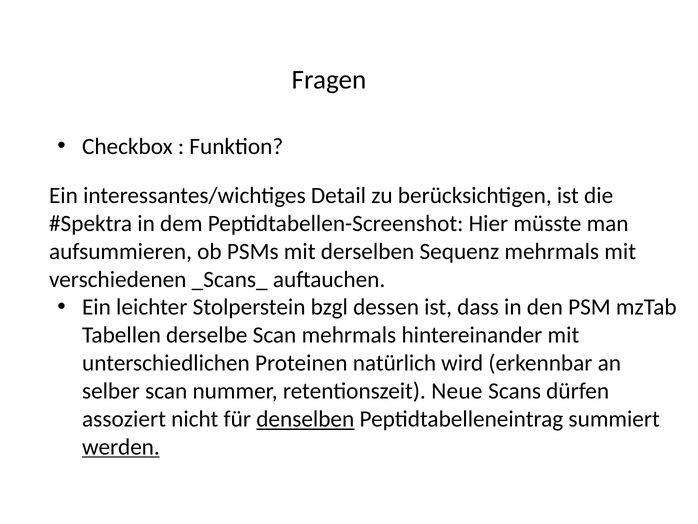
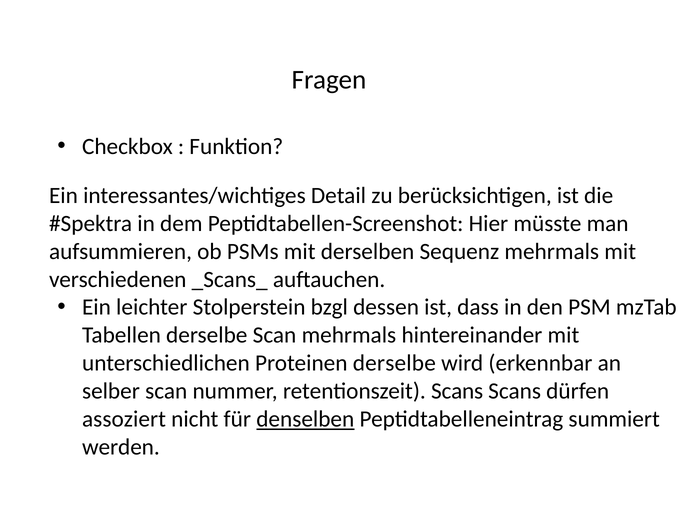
Proteinen natürlich: natürlich -> derselbe
retentionszeit Neue: Neue -> Scans
werden underline: present -> none
